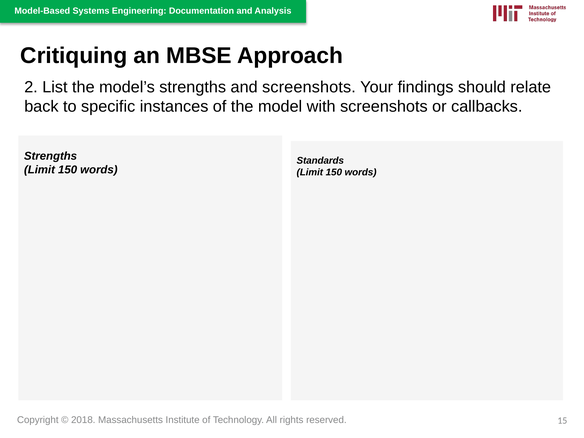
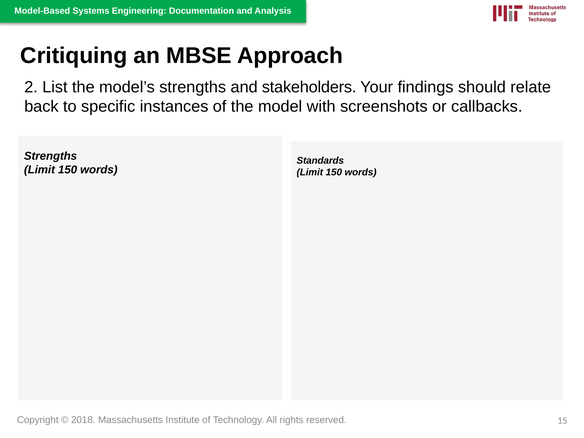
and screenshots: screenshots -> stakeholders
